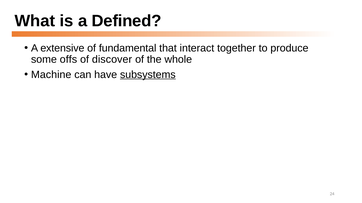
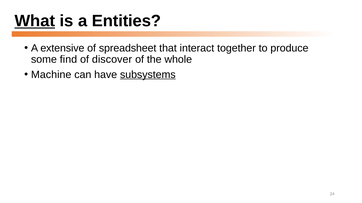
What underline: none -> present
Defined: Defined -> Entities
fundamental: fundamental -> spreadsheet
offs: offs -> find
